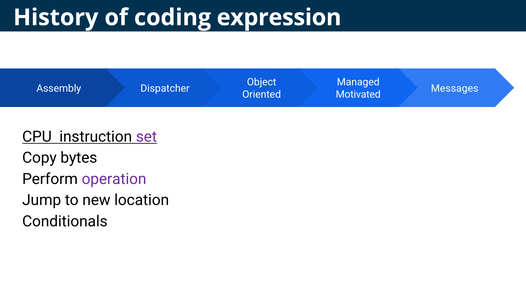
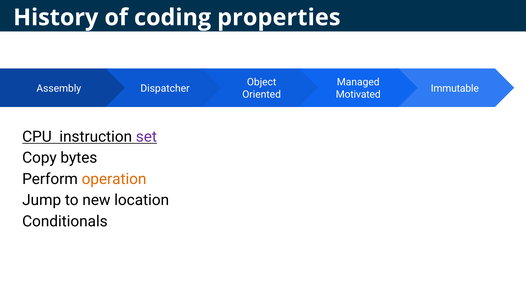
expression: expression -> properties
Messages: Messages -> Immutable
operation colour: purple -> orange
